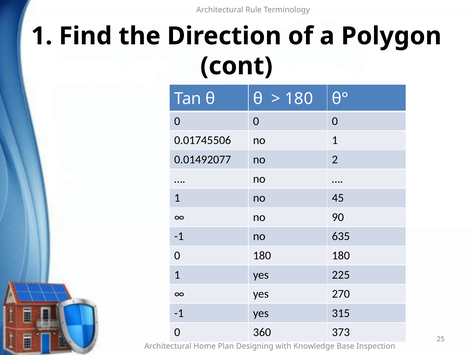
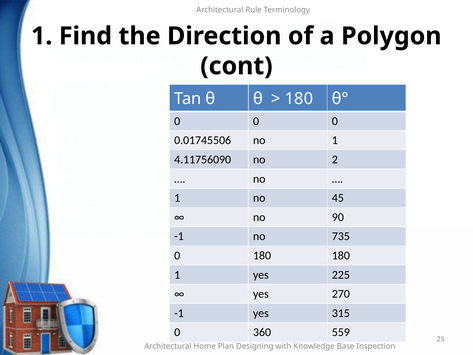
0.01492077: 0.01492077 -> 4.11756090
635: 635 -> 735
373: 373 -> 559
